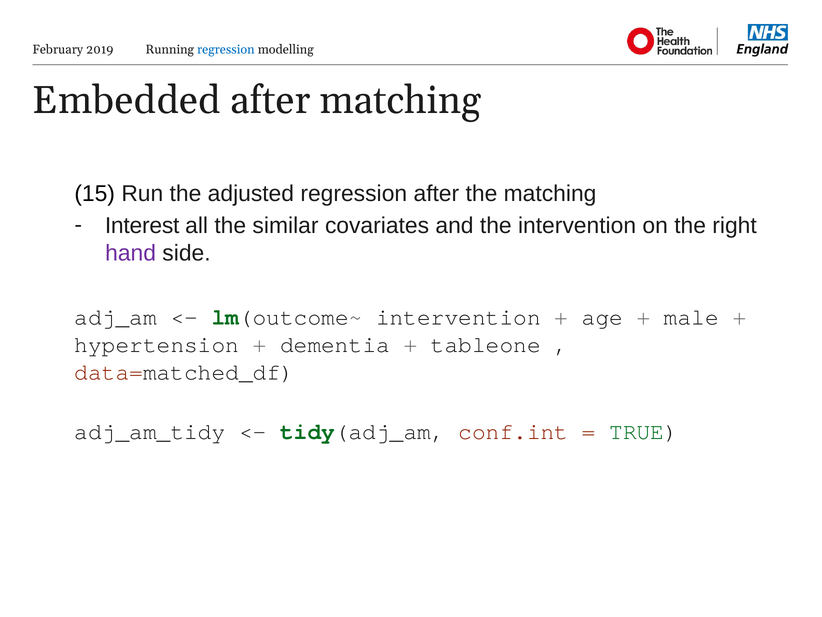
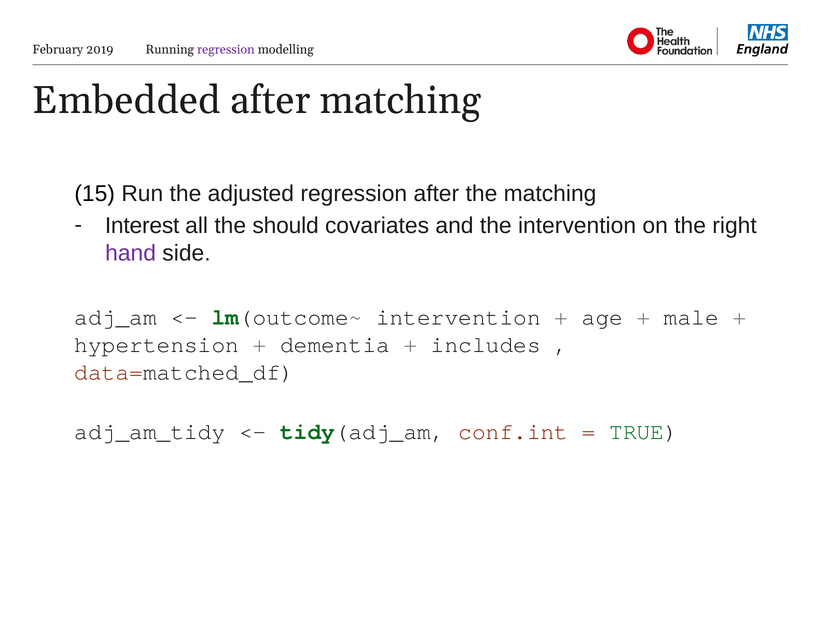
regression at (226, 50) colour: blue -> purple
similar: similar -> should
tableone: tableone -> includes
